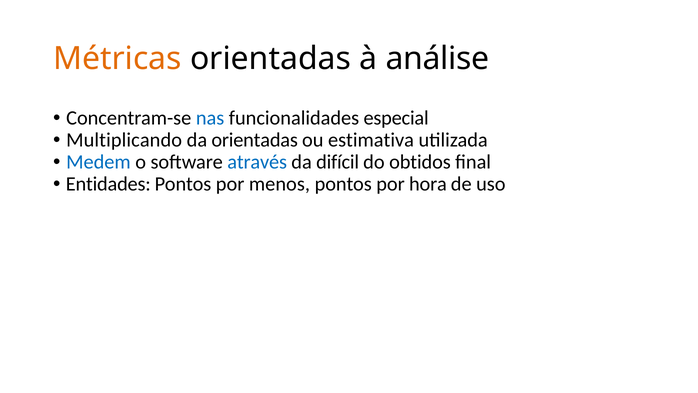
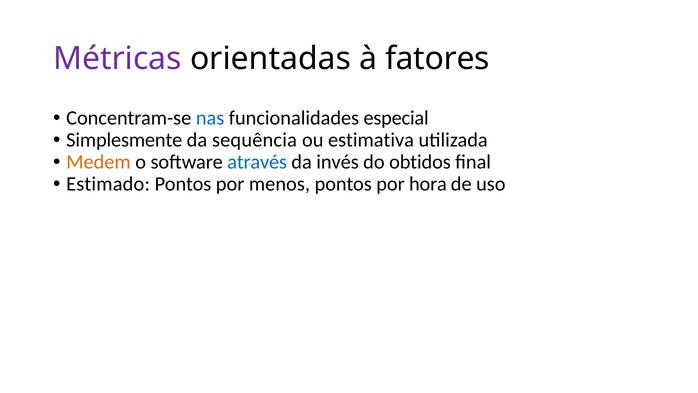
Métricas colour: orange -> purple
análise: análise -> fatores
Multiplicando: Multiplicando -> Simplesmente
da orientadas: orientadas -> sequência
Medem colour: blue -> orange
difícil: difícil -> invés
Entidades: Entidades -> Estimado
